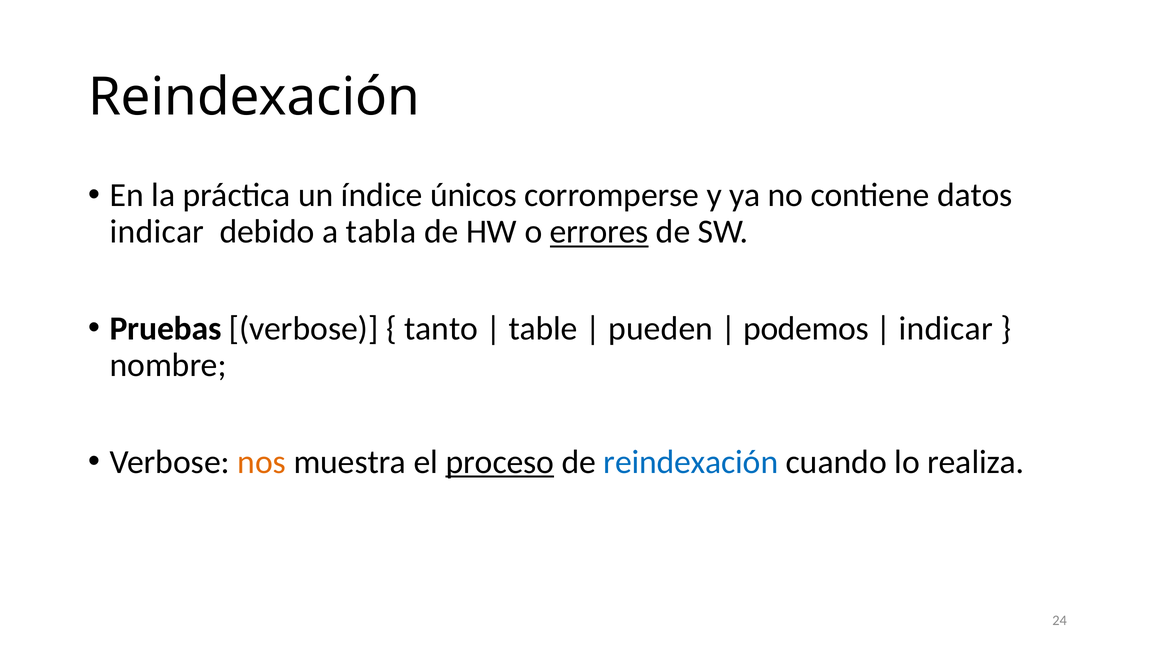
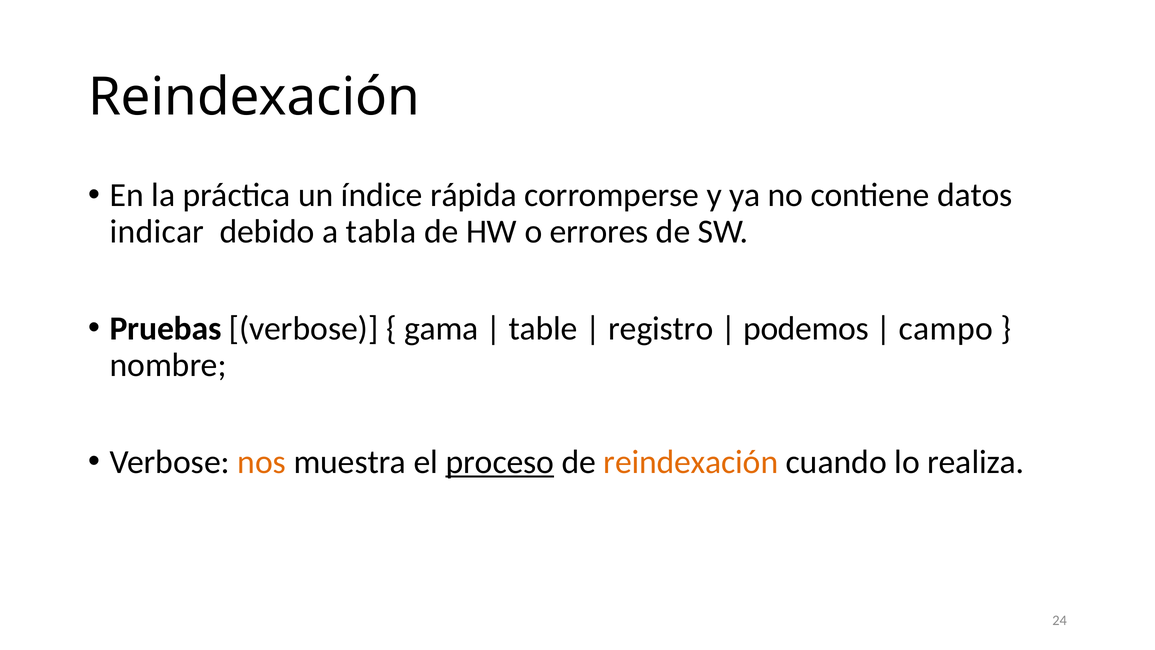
únicos: únicos -> rápida
errores underline: present -> none
tanto: tanto -> gama
pueden: pueden -> registro
indicar at (946, 329): indicar -> campo
reindexación at (691, 462) colour: blue -> orange
